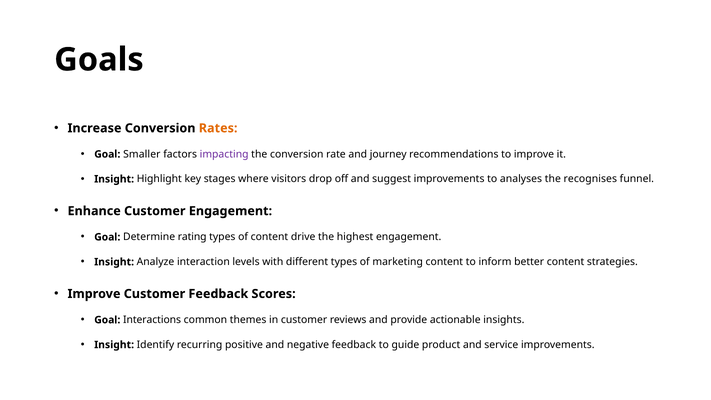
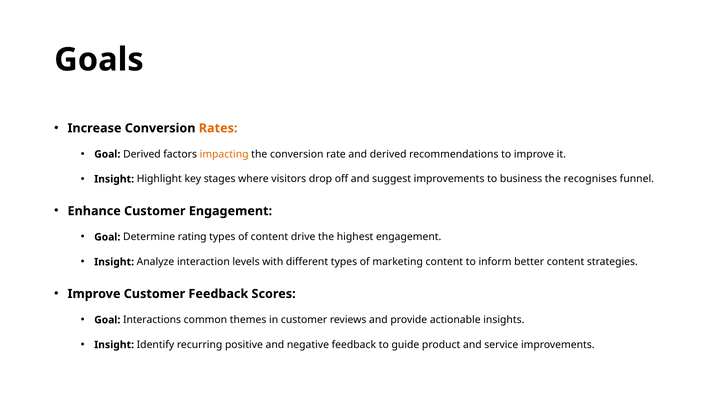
Goal Smaller: Smaller -> Derived
impacting colour: purple -> orange
and journey: journey -> derived
analyses: analyses -> business
